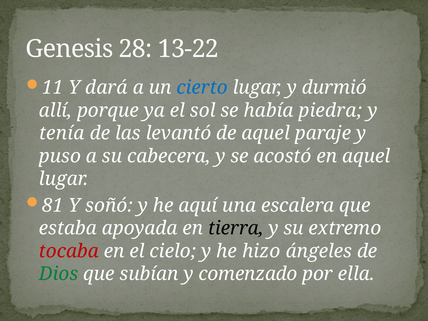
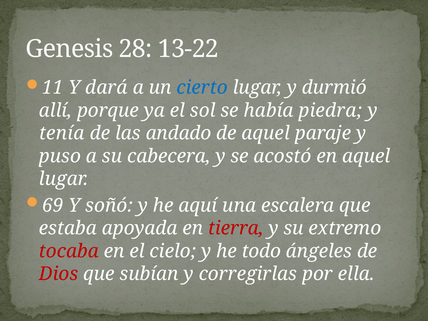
levantó: levantó -> andado
81: 81 -> 69
tierra colour: black -> red
hizo: hizo -> todo
Dios colour: green -> red
comenzado: comenzado -> corregirlas
